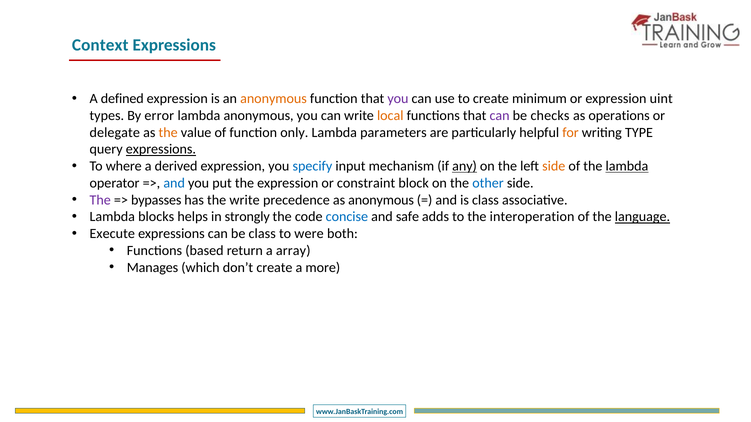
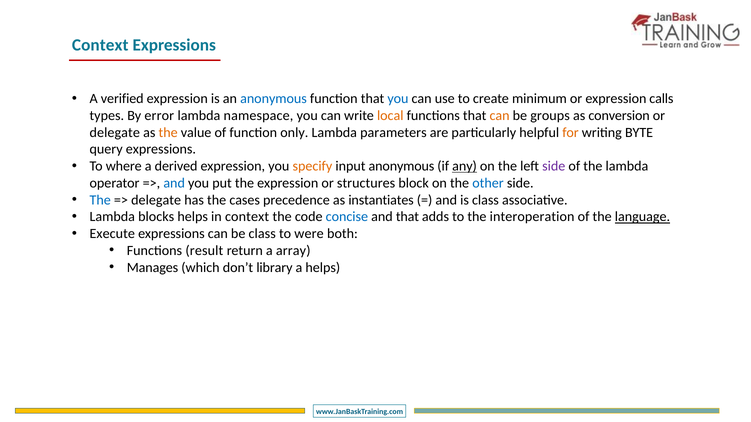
defined: defined -> verified
anonymous at (273, 99) colour: orange -> blue
you at (398, 99) colour: purple -> blue
uint: uint -> calls
lambda anonymous: anonymous -> namespace
can at (500, 116) colour: purple -> orange
checks: checks -> groups
operations: operations -> conversion
TYPE: TYPE -> BYTE
expressions at (161, 149) underline: present -> none
specify colour: blue -> orange
input mechanism: mechanism -> anonymous
side at (554, 166) colour: orange -> purple
lambda at (627, 166) underline: present -> none
constraint: constraint -> structures
The at (100, 200) colour: purple -> blue
bypasses at (156, 200): bypasses -> delegate
the write: write -> cases
as anonymous: anonymous -> instantiates
in strongly: strongly -> context
and safe: safe -> that
based: based -> result
don’t create: create -> library
a more: more -> helps
